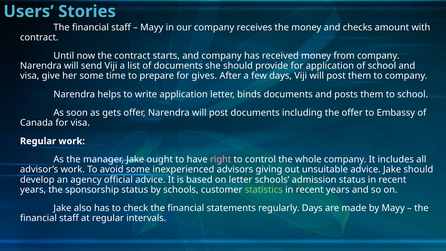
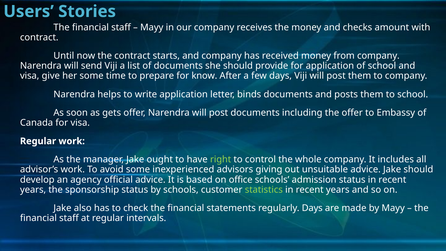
gives: gives -> know
right colour: pink -> light green
on letter: letter -> office
